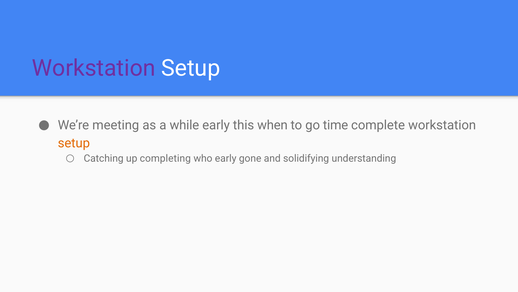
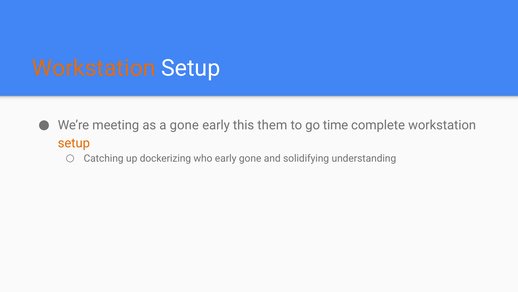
Workstation at (94, 68) colour: purple -> orange
a while: while -> gone
when: when -> them
completing: completing -> dockerizing
